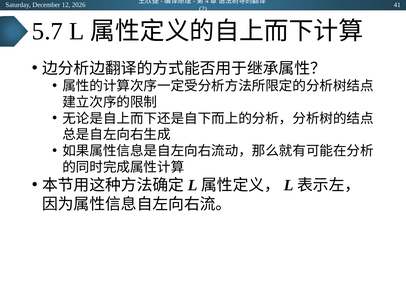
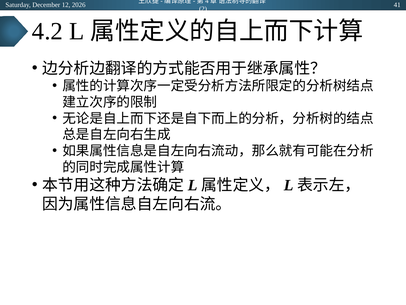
5.7: 5.7 -> 4.2
